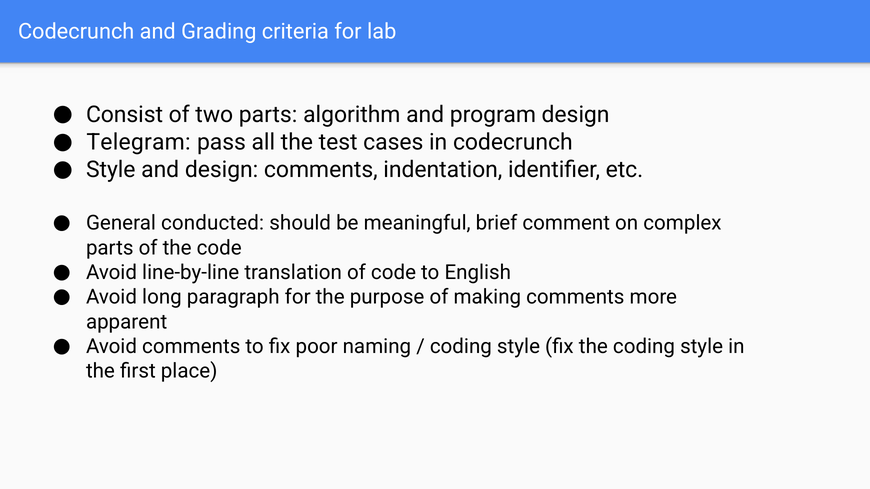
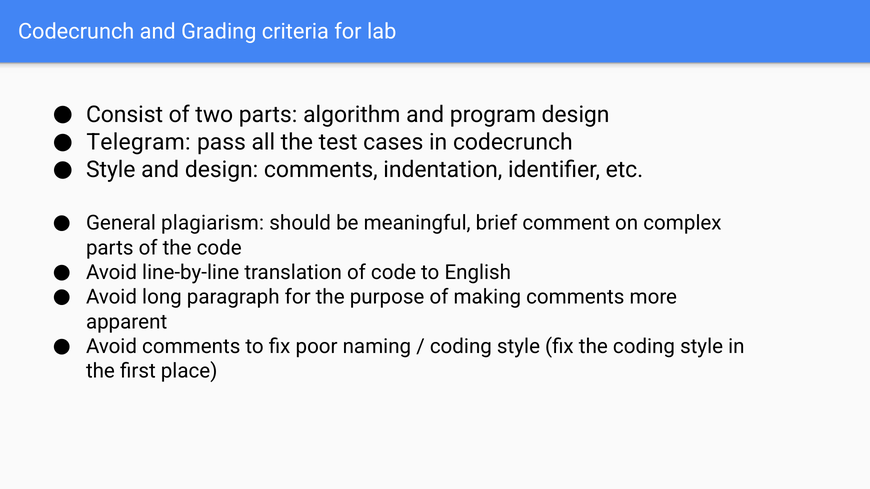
conducted: conducted -> plagiarism
